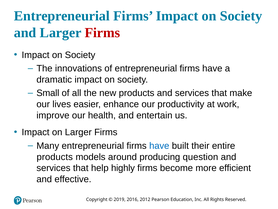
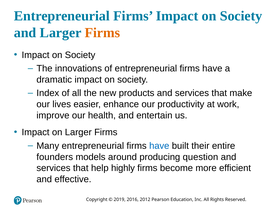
Firms at (102, 33) colour: red -> orange
Small: Small -> Index
products at (55, 157): products -> founders
